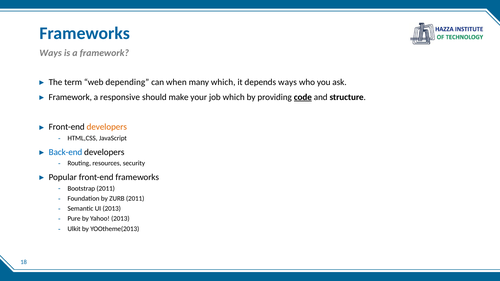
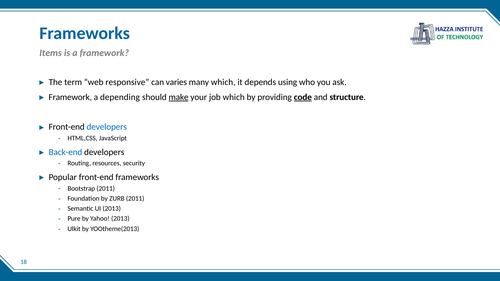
Ways at (51, 53): Ways -> Items
depending: depending -> responsive
when: when -> varies
depends ways: ways -> using
responsive: responsive -> depending
make underline: none -> present
developers at (107, 127) colour: orange -> blue
